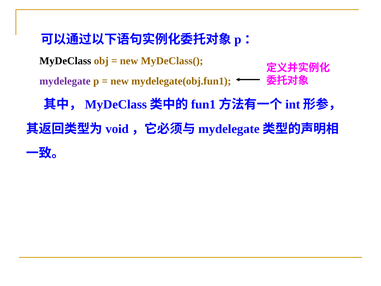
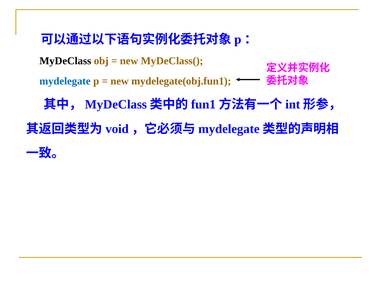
mydelegate colour: purple -> blue
